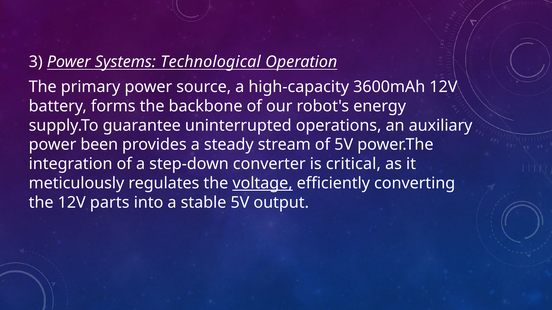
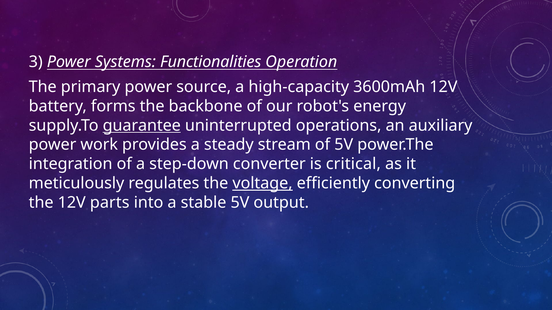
Technological: Technological -> Functionalities
guarantee underline: none -> present
been: been -> work
